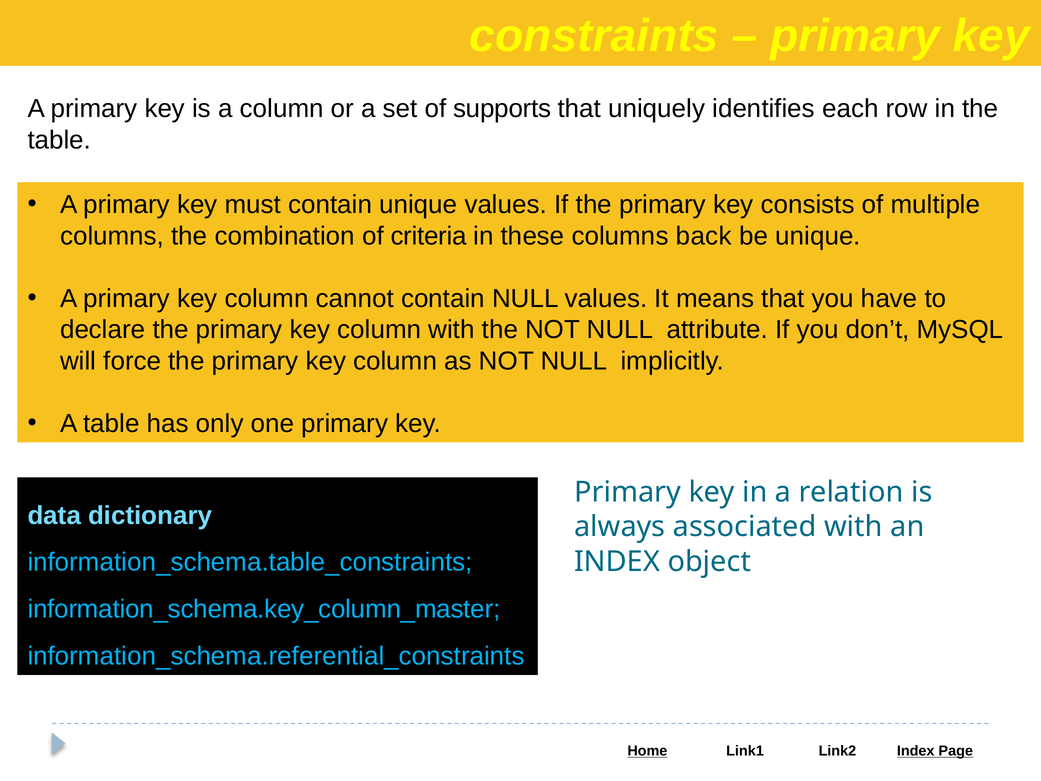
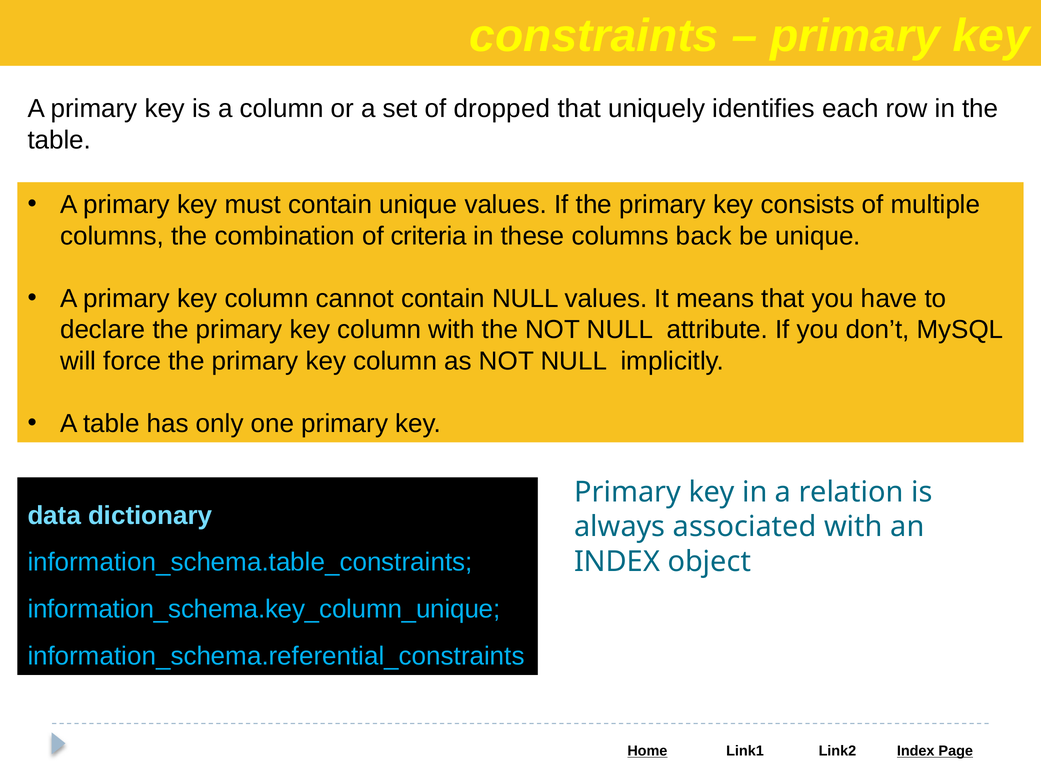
supports: supports -> dropped
information_schema.key_column_master: information_schema.key_column_master -> information_schema.key_column_unique
